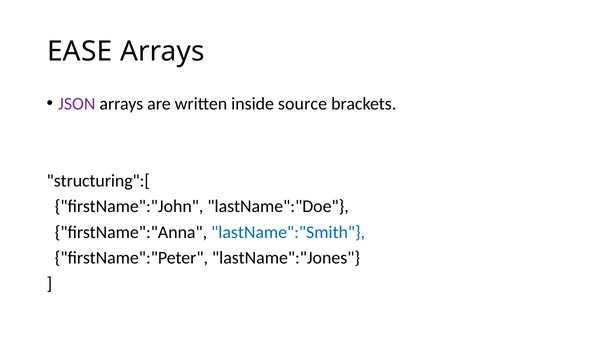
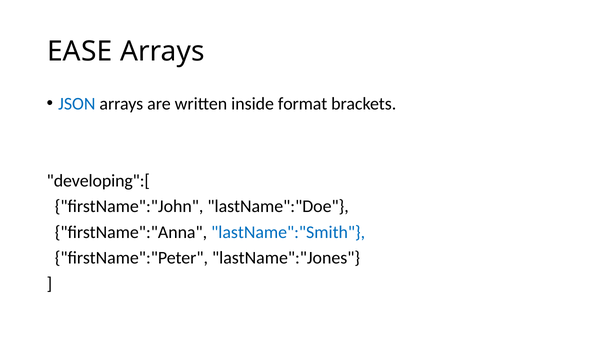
JSON colour: purple -> blue
source: source -> format
structuring":[: structuring":[ -> developing":[
